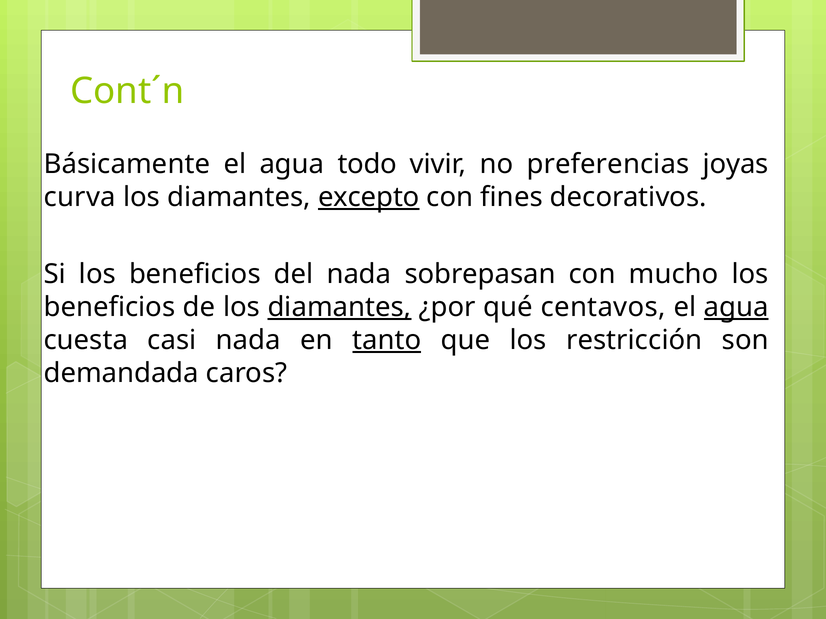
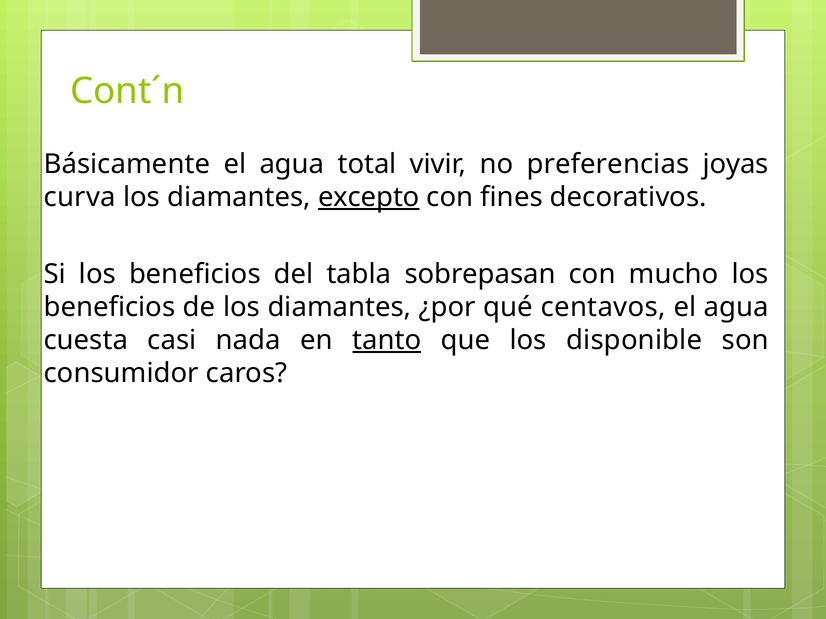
todo: todo -> total
del nada: nada -> tabla
diamantes at (339, 307) underline: present -> none
agua at (736, 307) underline: present -> none
restricción: restricción -> disponible
demandada: demandada -> consumidor
